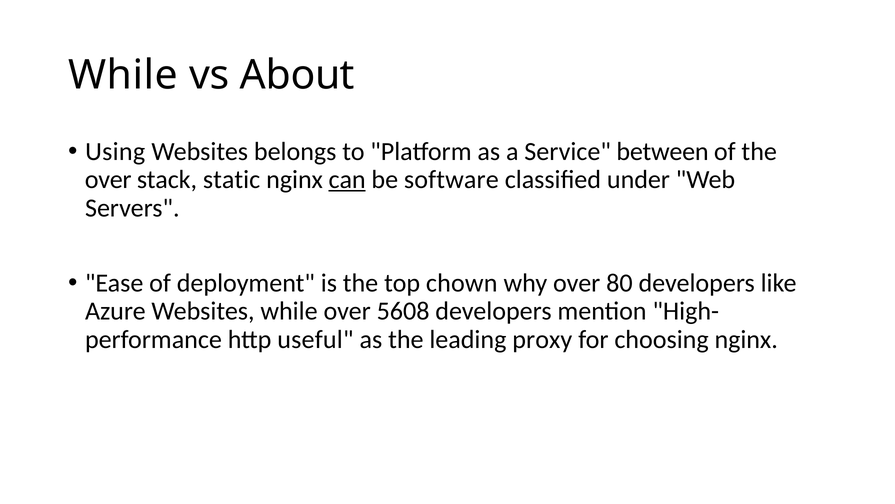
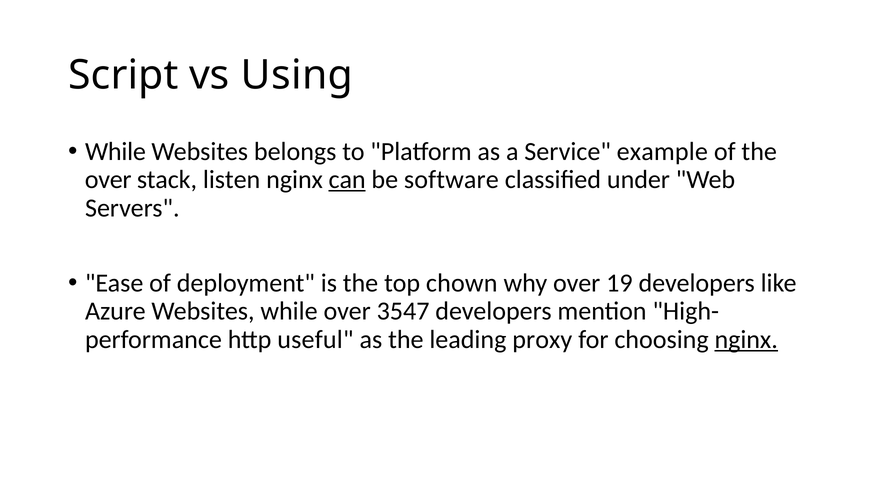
While at (123, 75): While -> Script
About: About -> Using
Using at (115, 151): Using -> While
between: between -> example
static: static -> listen
80: 80 -> 19
5608: 5608 -> 3547
nginx at (746, 339) underline: none -> present
